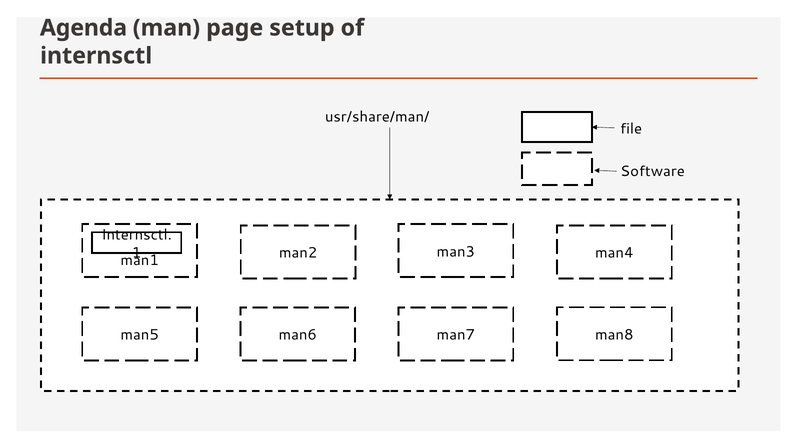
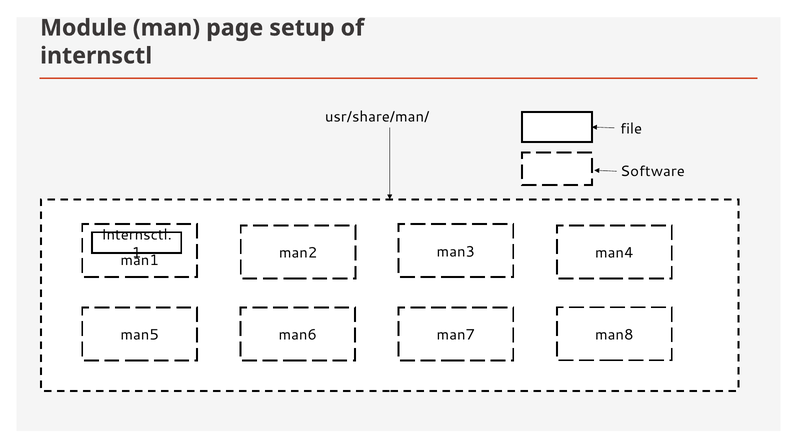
Agenda: Agenda -> Module
